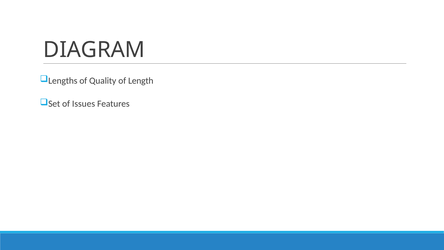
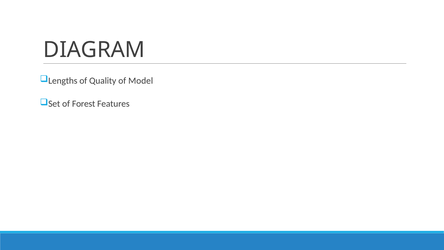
Length: Length -> Model
Issues: Issues -> Forest
